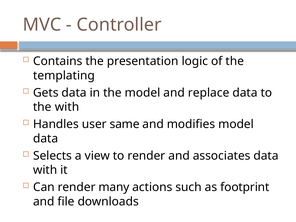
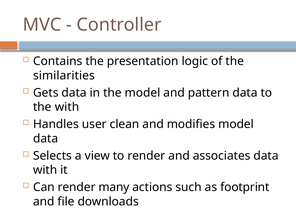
templating: templating -> similarities
replace: replace -> pattern
same: same -> clean
